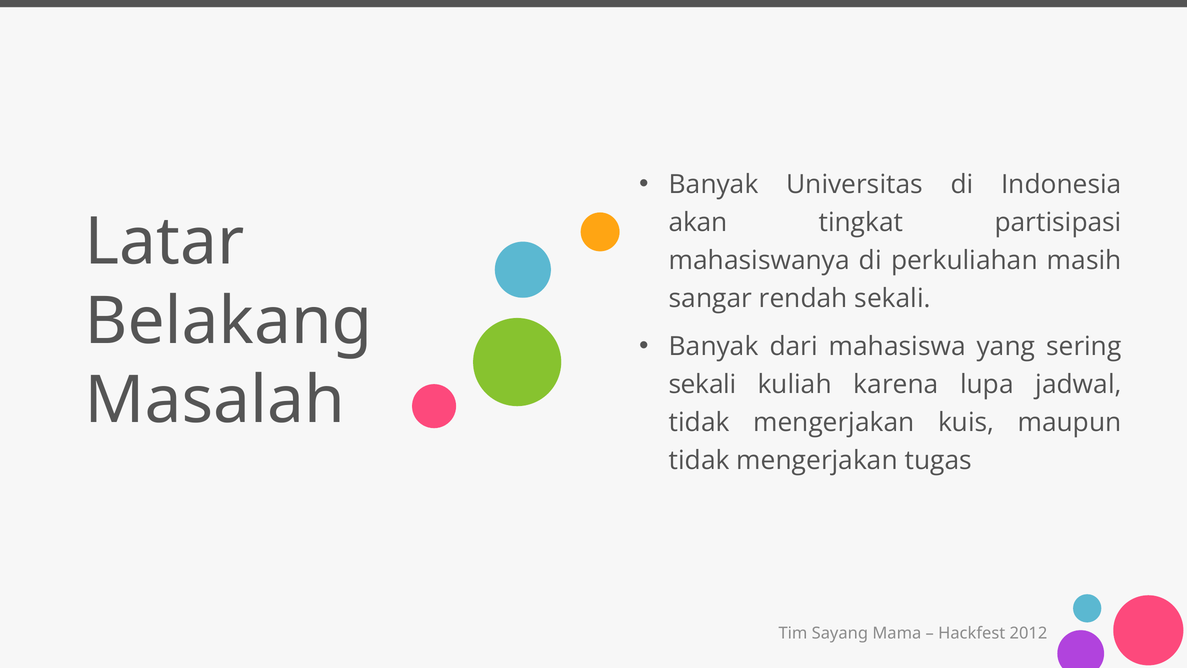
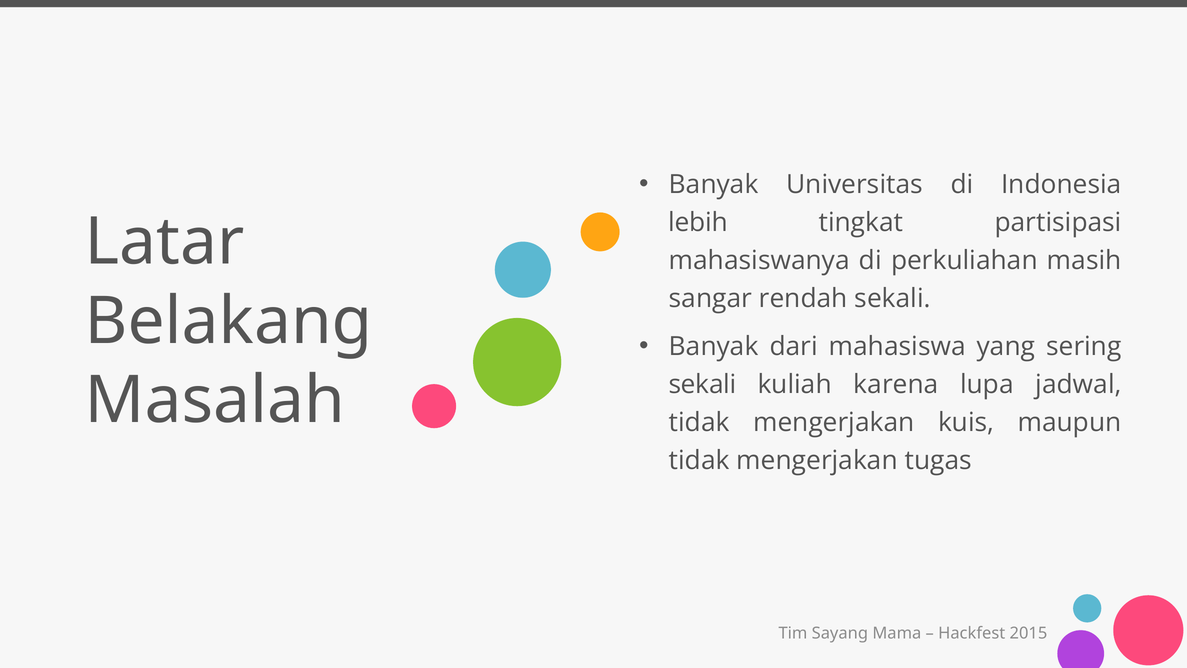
akan: akan -> lebih
2012: 2012 -> 2015
